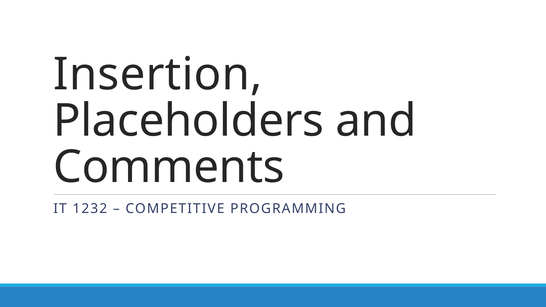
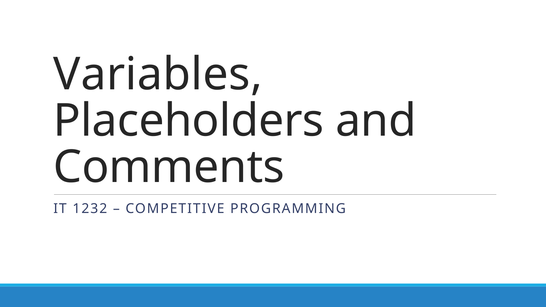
Insertion: Insertion -> Variables
